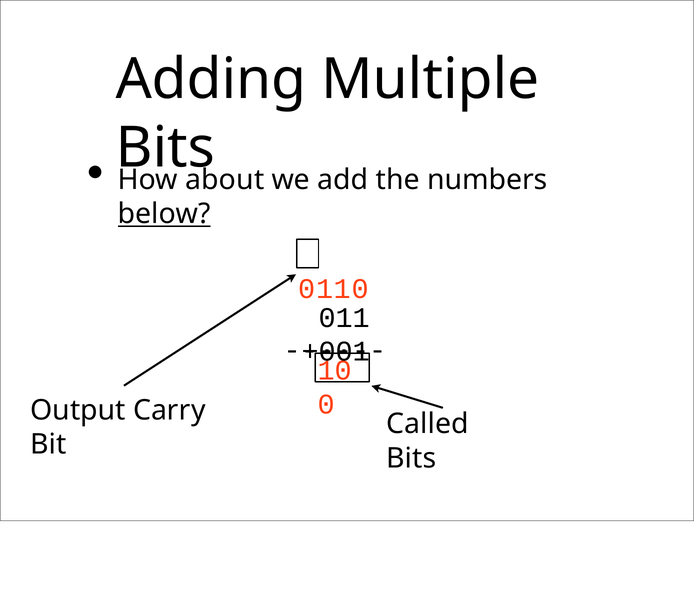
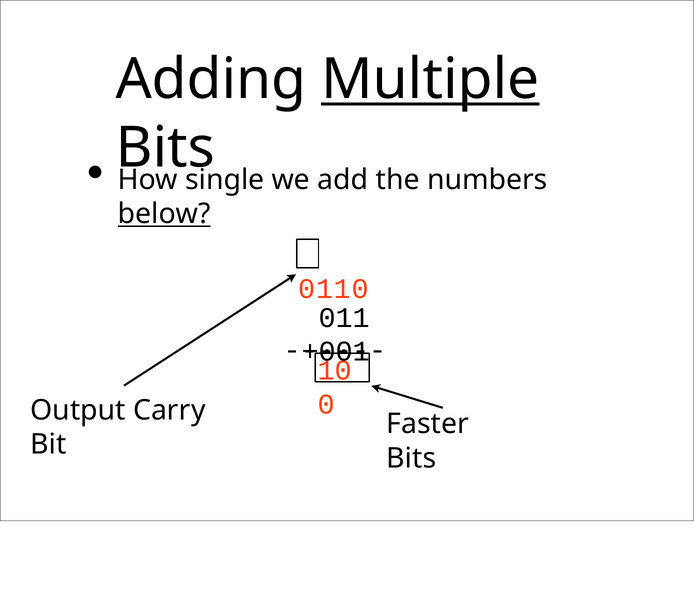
Multiple underline: none -> present
about: about -> single
Called: Called -> Faster
